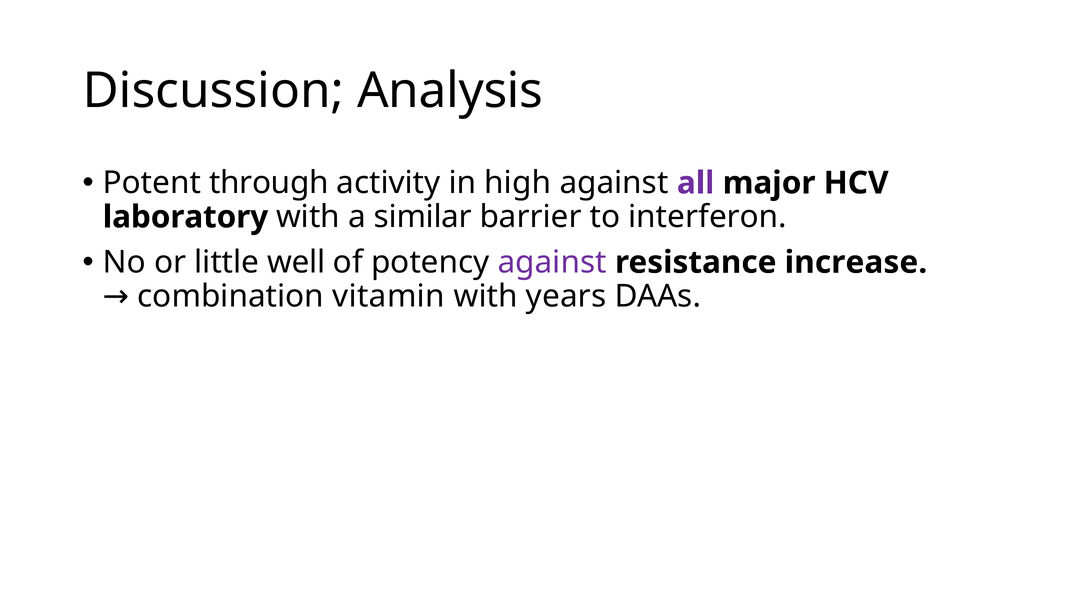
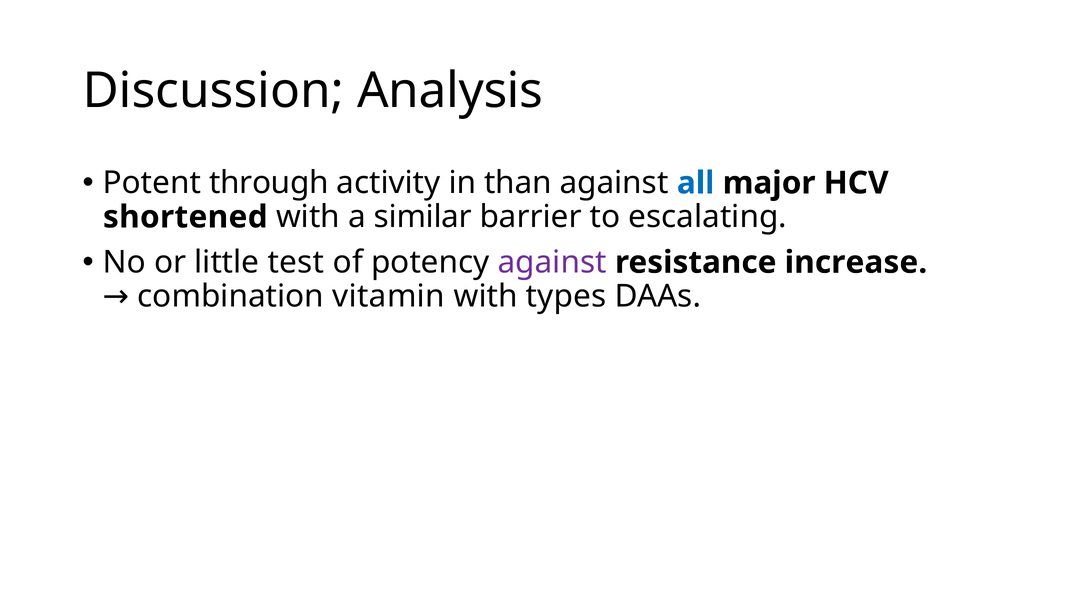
high: high -> than
all colour: purple -> blue
laboratory: laboratory -> shortened
interferon: interferon -> escalating
well: well -> test
years: years -> types
